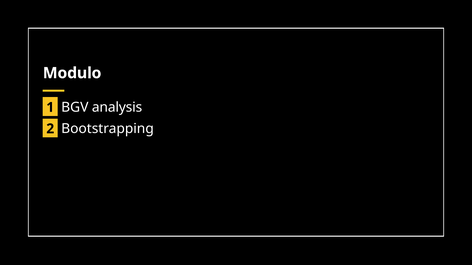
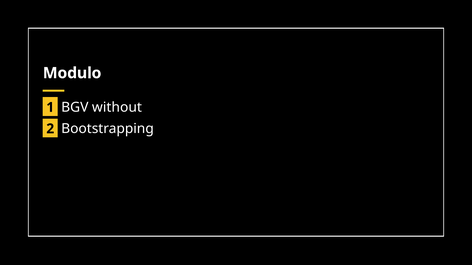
analysis: analysis -> without
